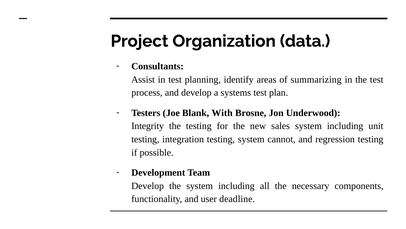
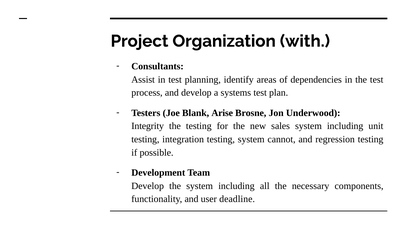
data: data -> with
summarizing: summarizing -> dependencies
With: With -> Arise
